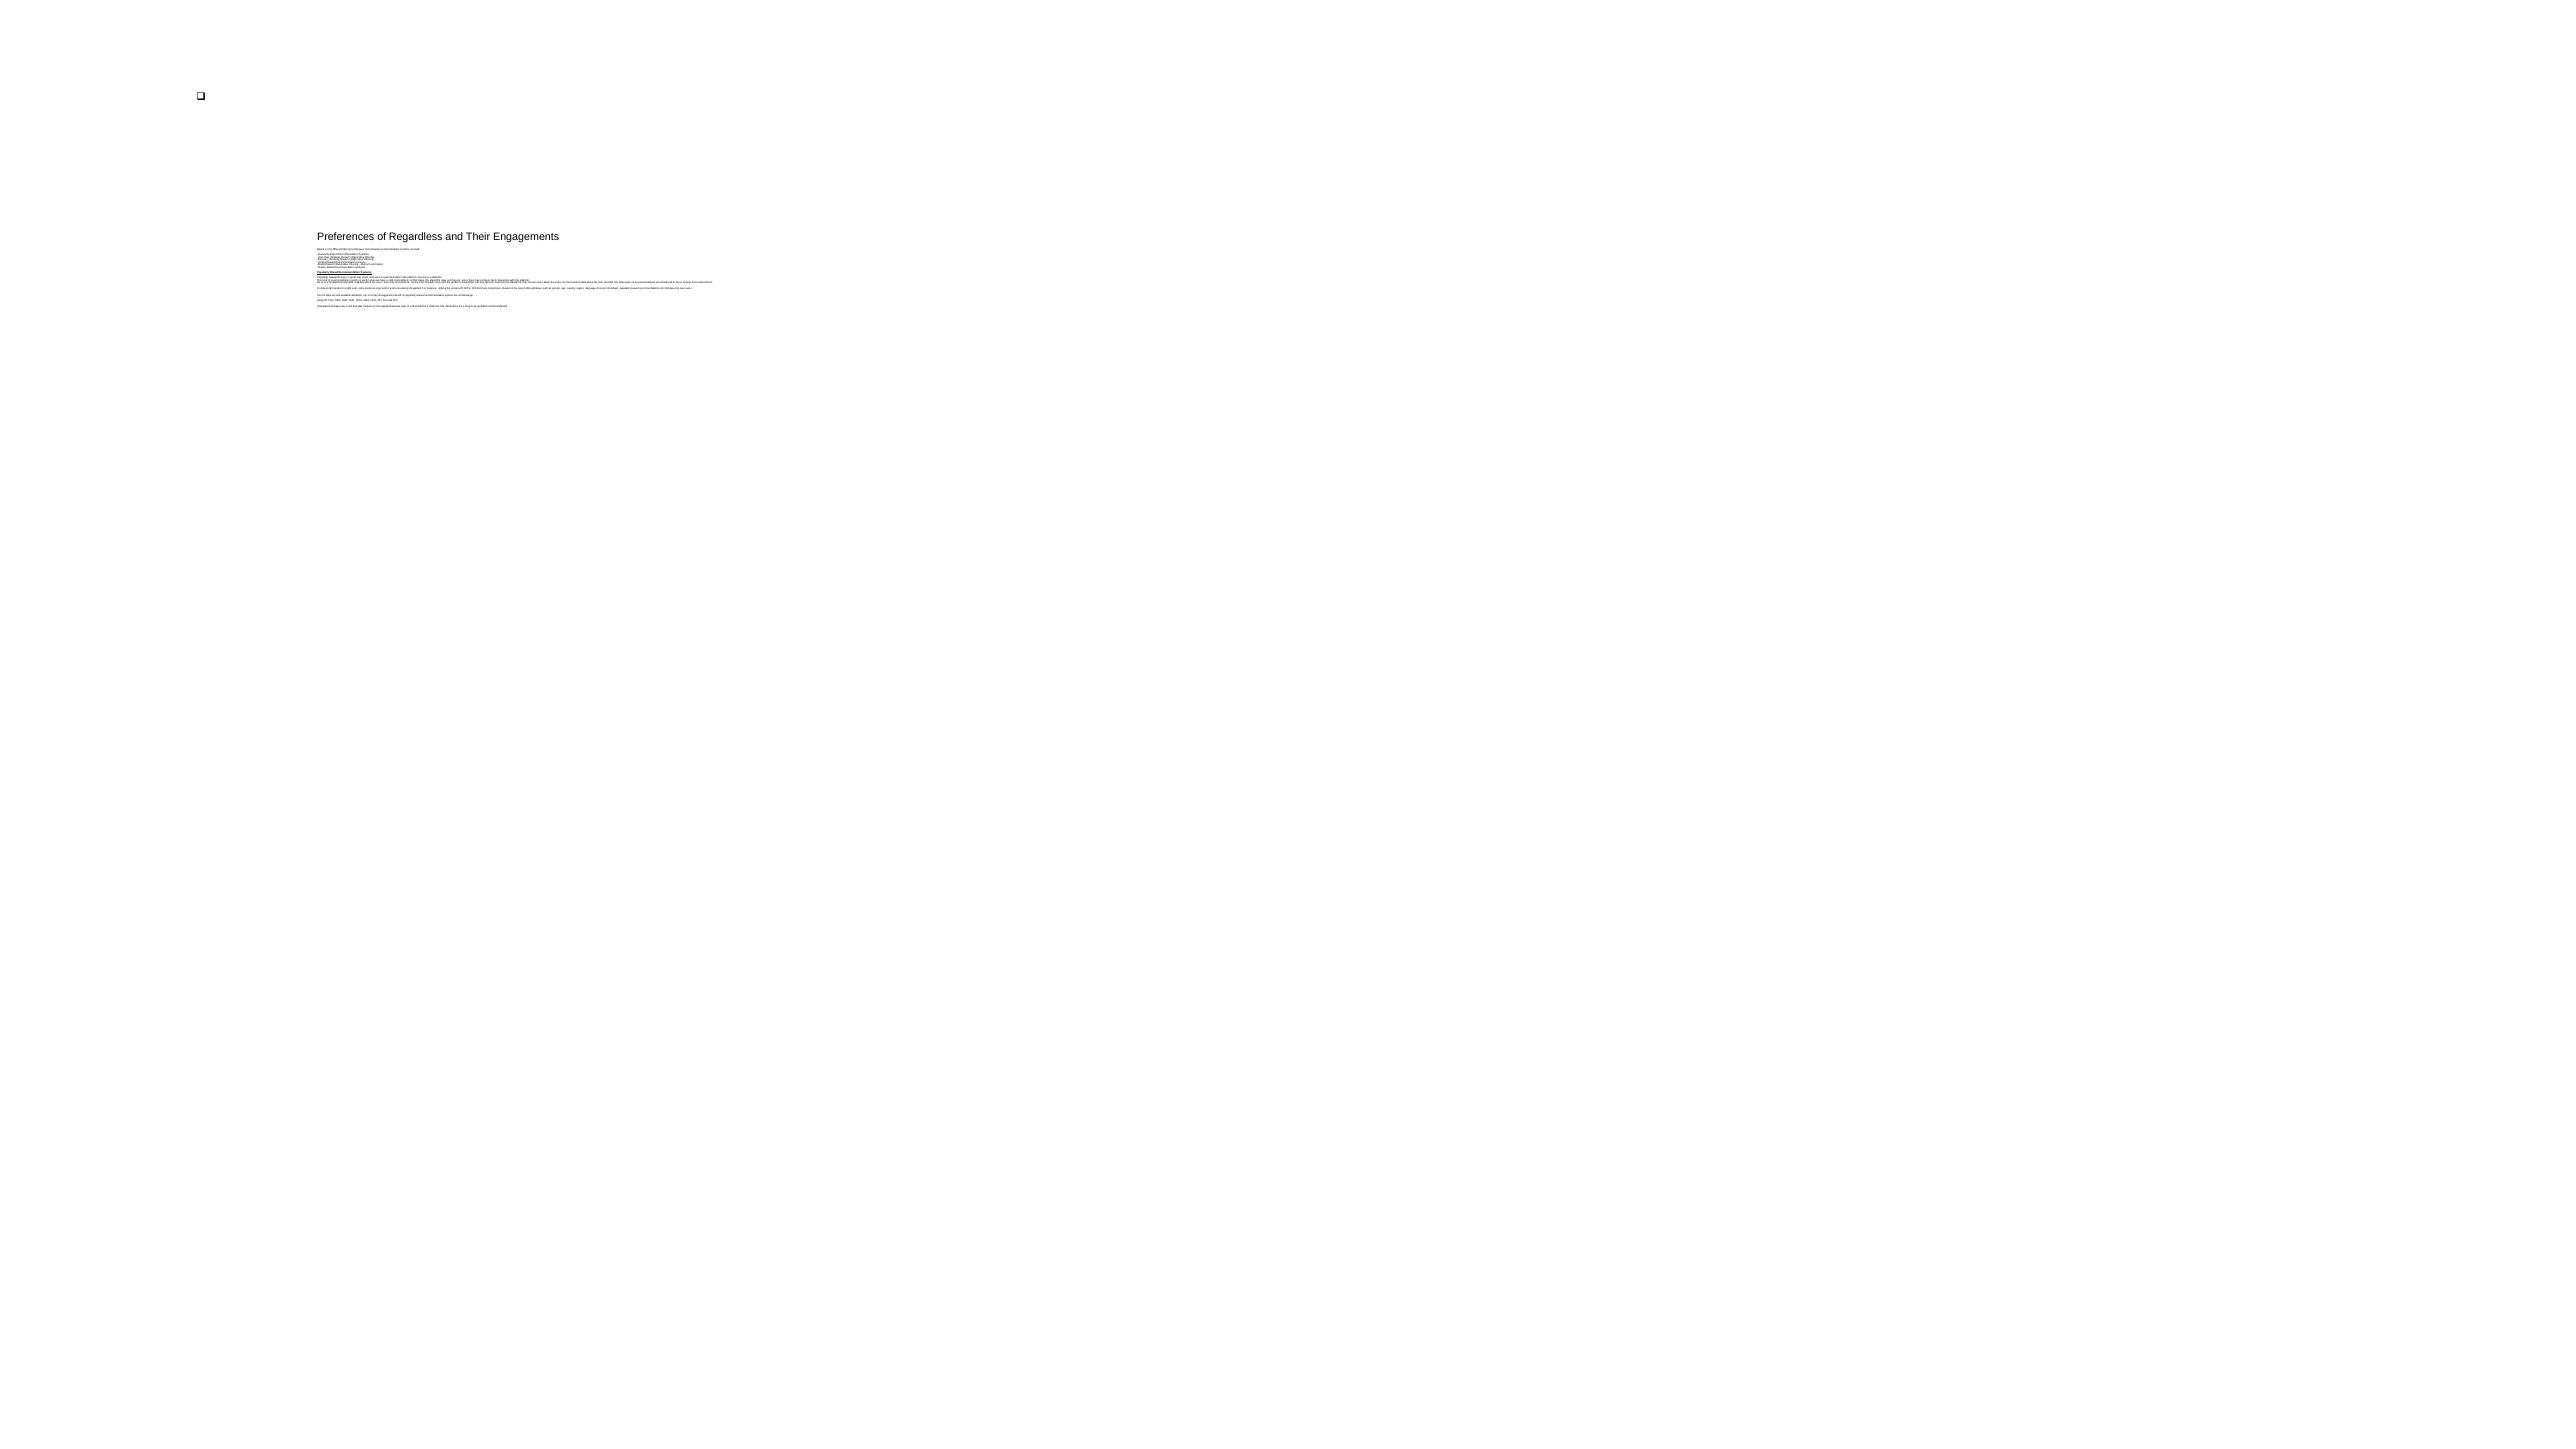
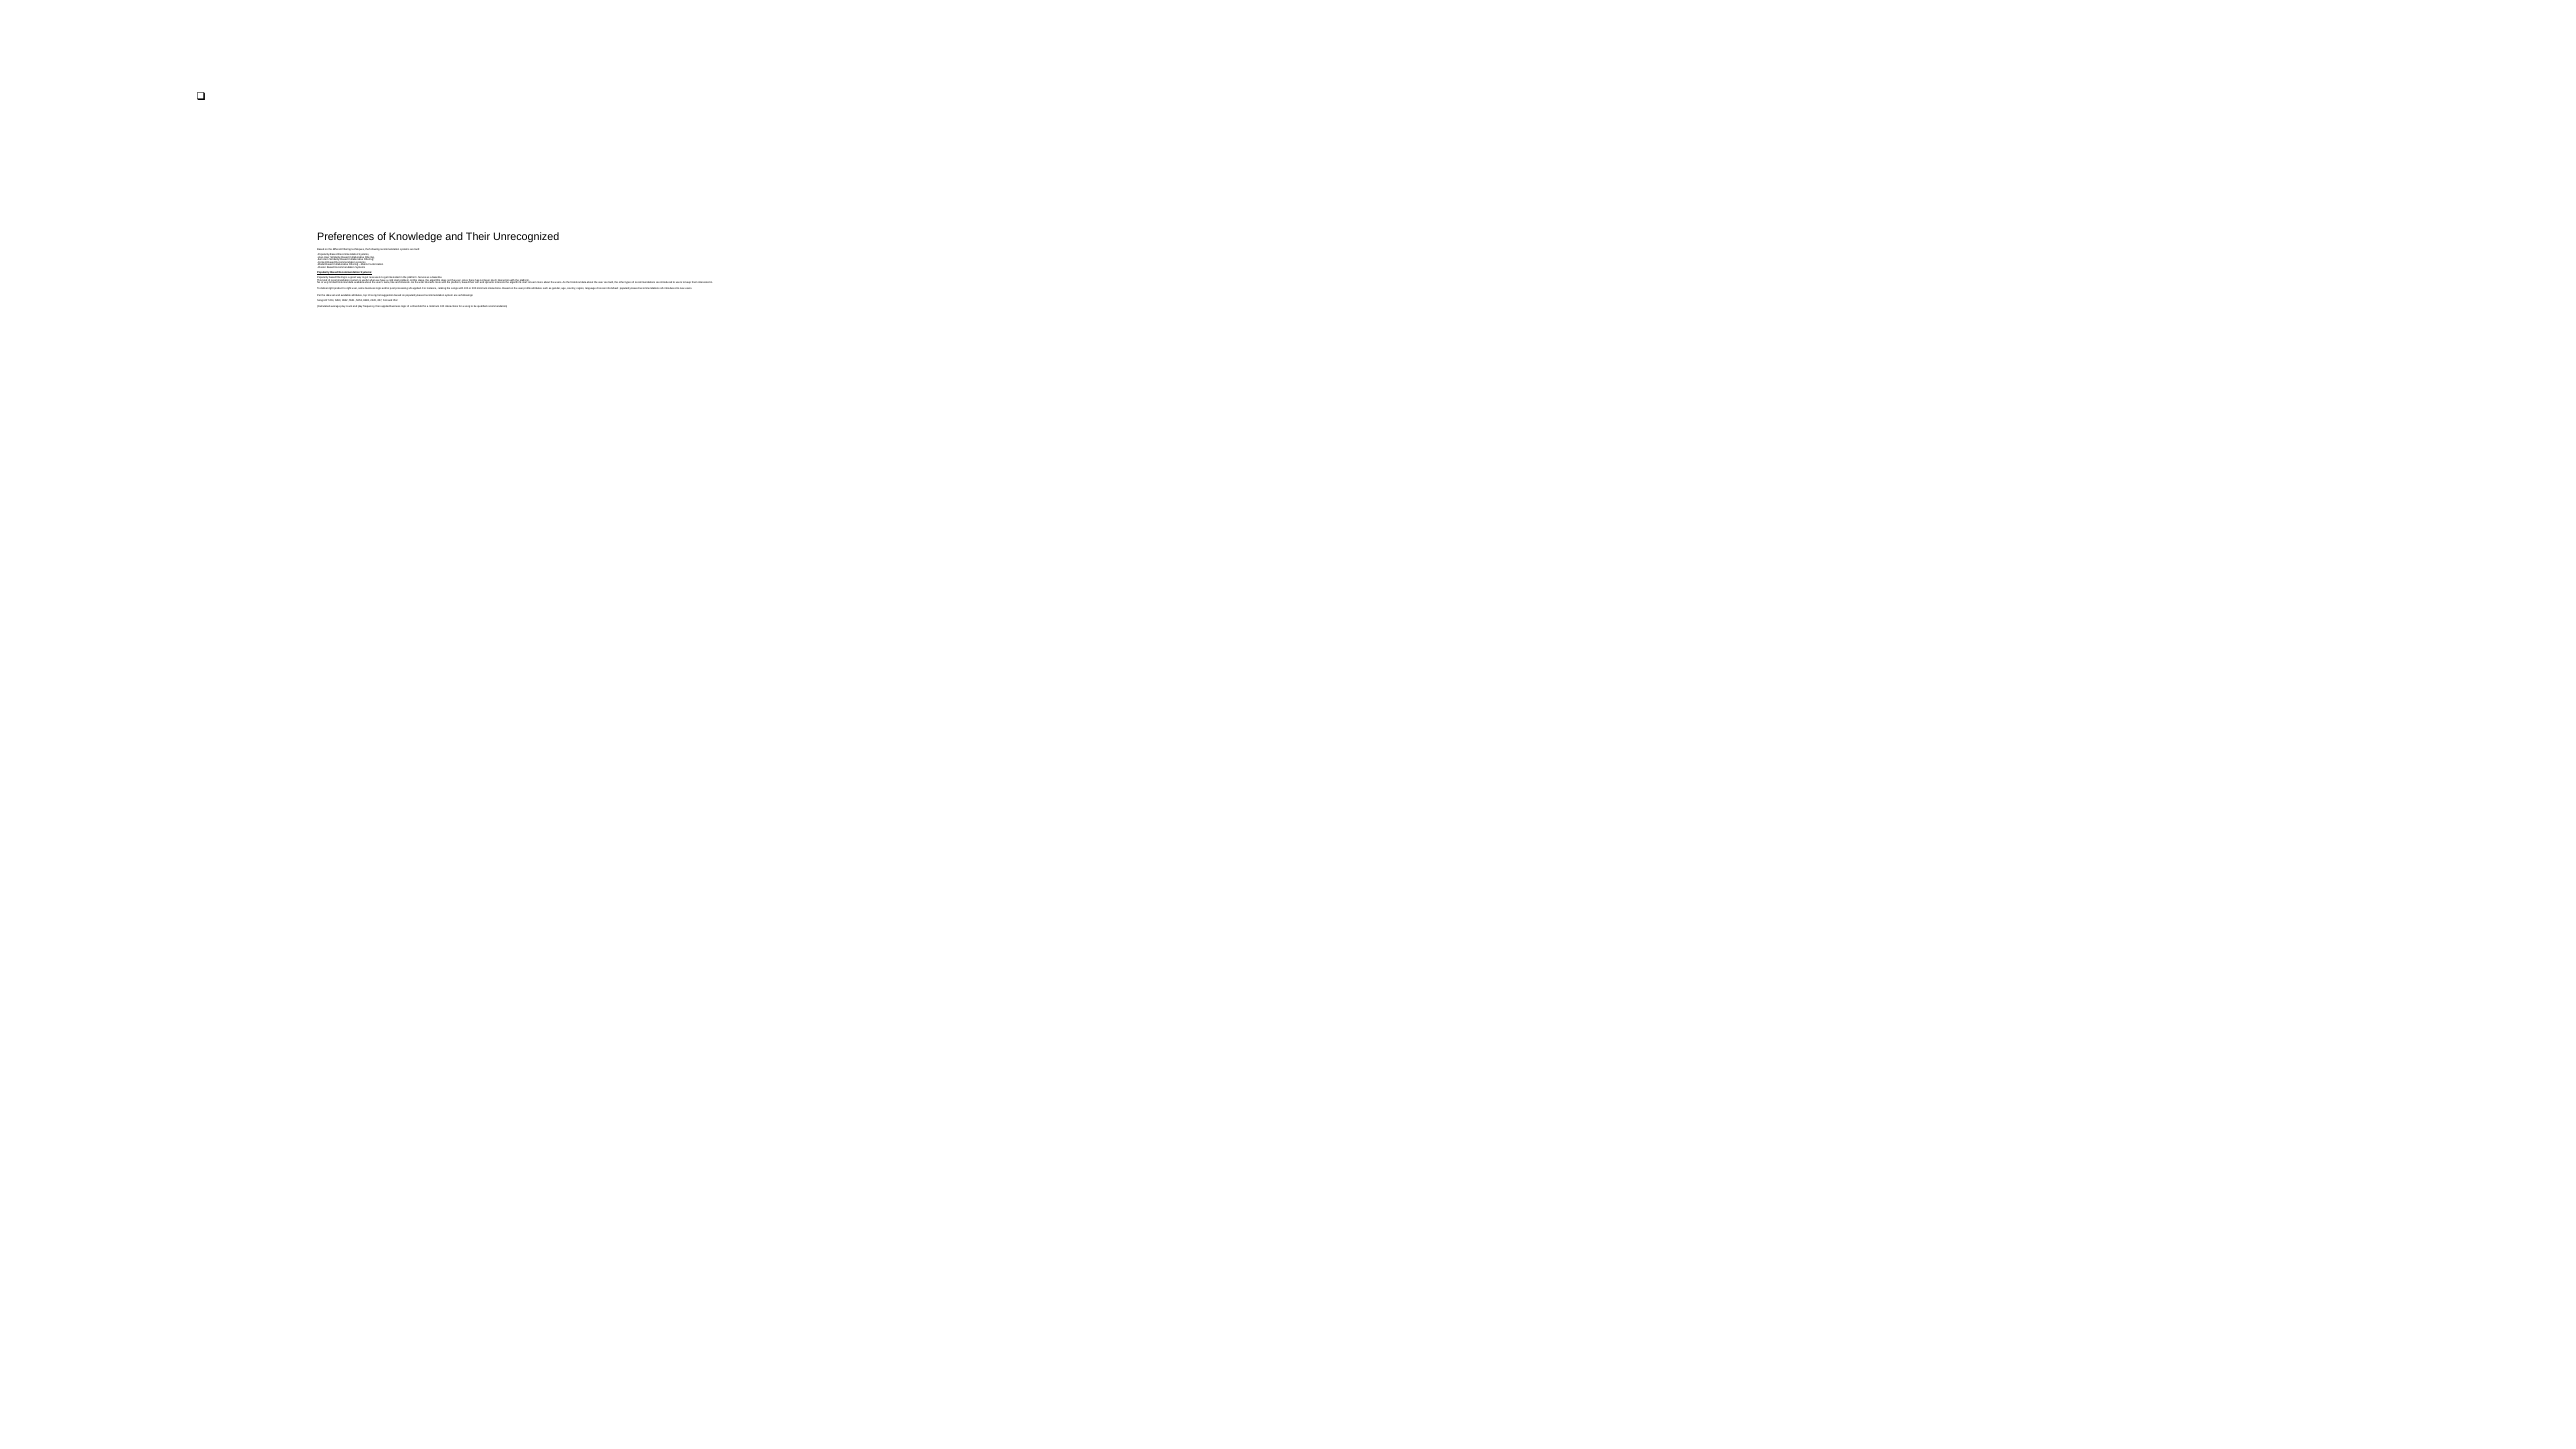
Regardless: Regardless -> Knowledge
Engagements: Engagements -> Unrecognized
